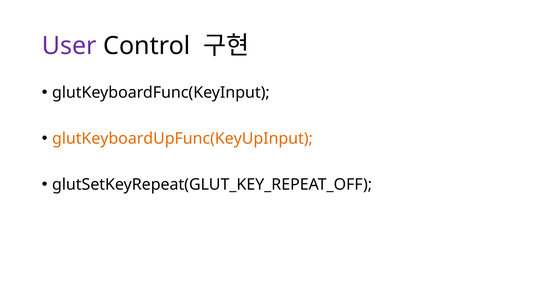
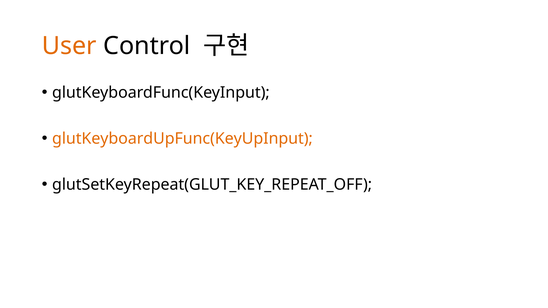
User colour: purple -> orange
